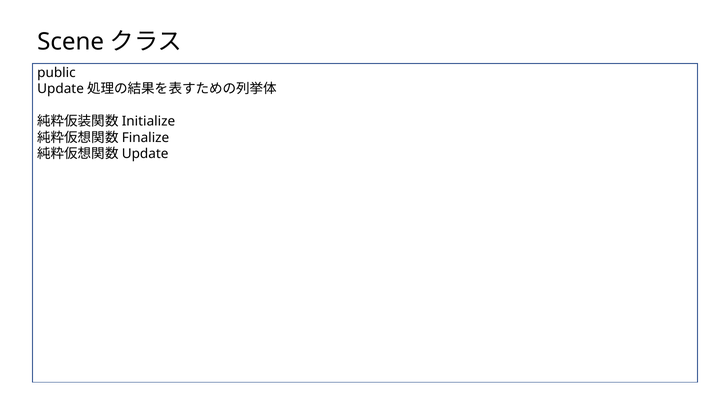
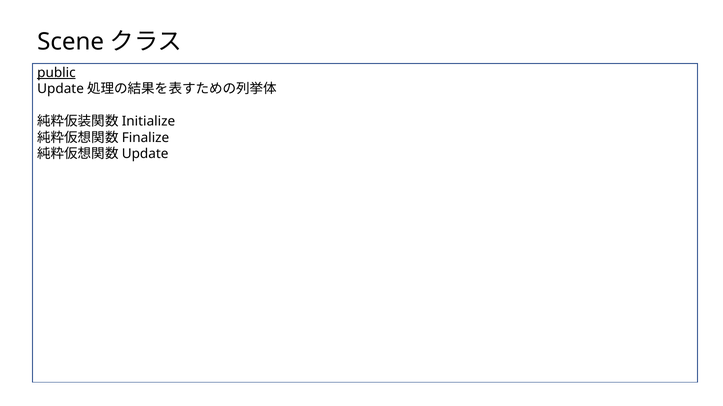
public underline: none -> present
